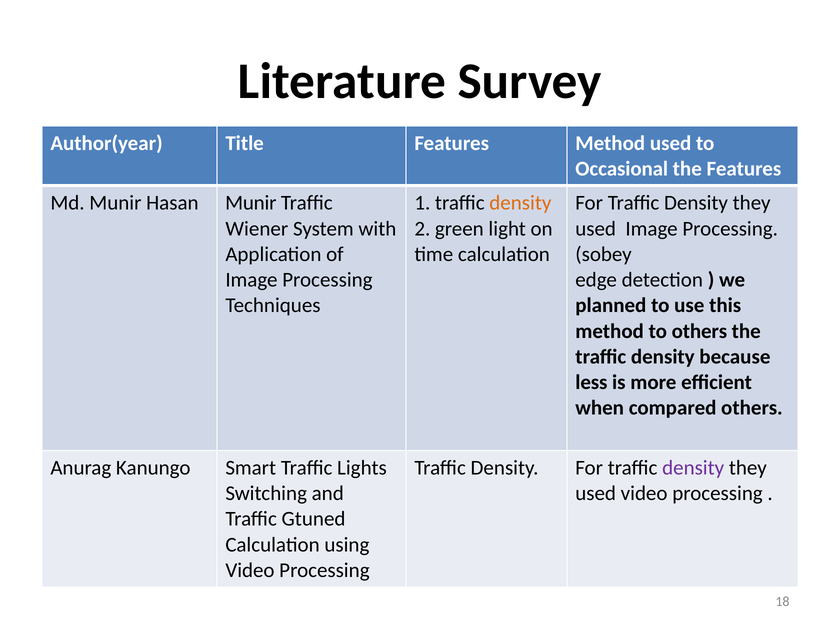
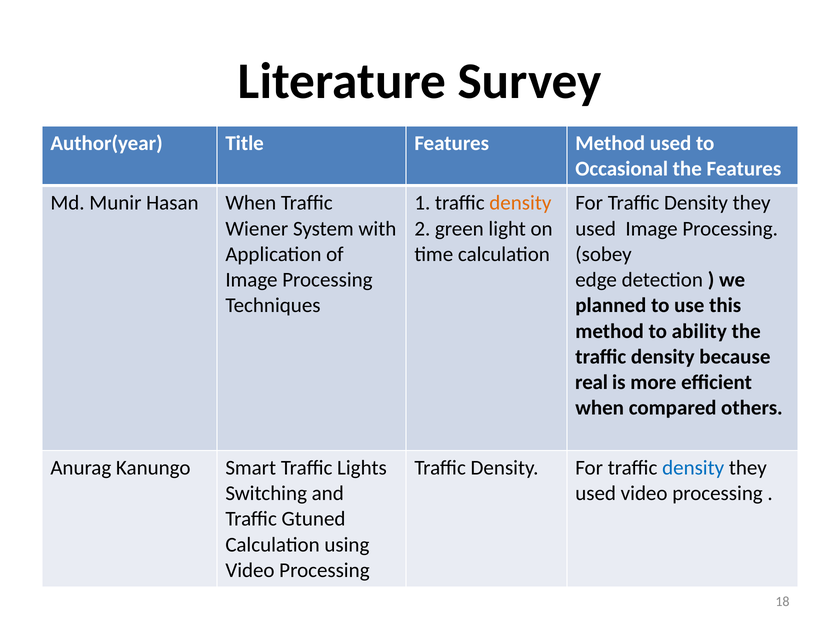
Hasan Munir: Munir -> When
to others: others -> ability
less: less -> real
density at (693, 468) colour: purple -> blue
